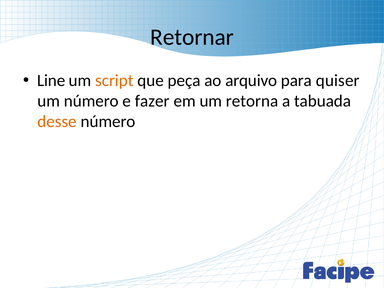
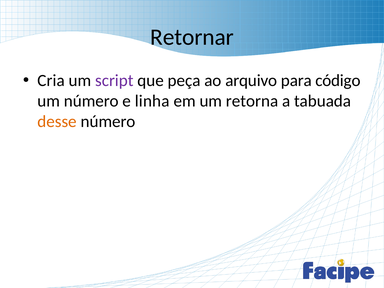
Line: Line -> Cria
script colour: orange -> purple
quiser: quiser -> código
fazer: fazer -> linha
